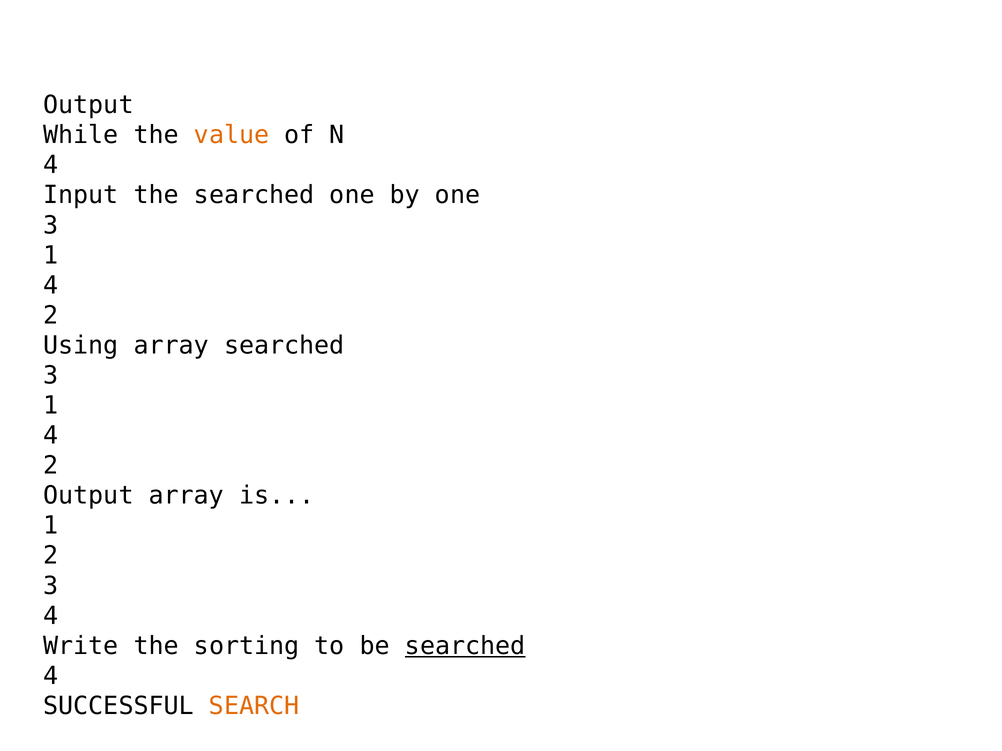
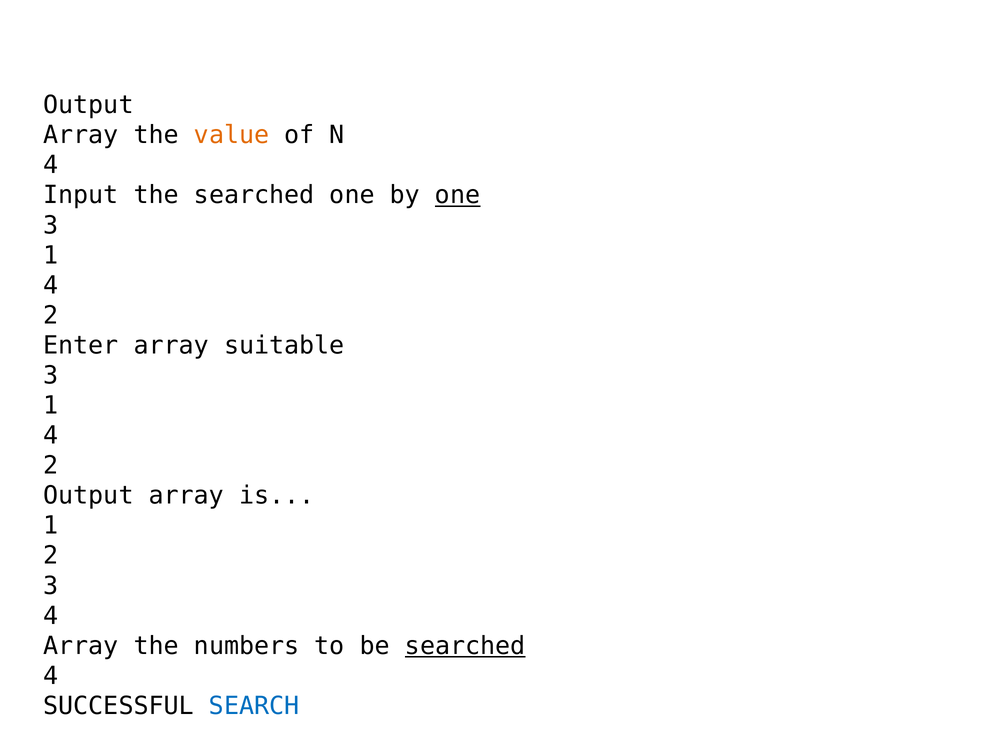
While at (81, 135): While -> Array
one at (458, 195) underline: none -> present
Using: Using -> Enter
array searched: searched -> suitable
Write at (81, 646): Write -> Array
sorting: sorting -> numbers
SEARCH colour: orange -> blue
